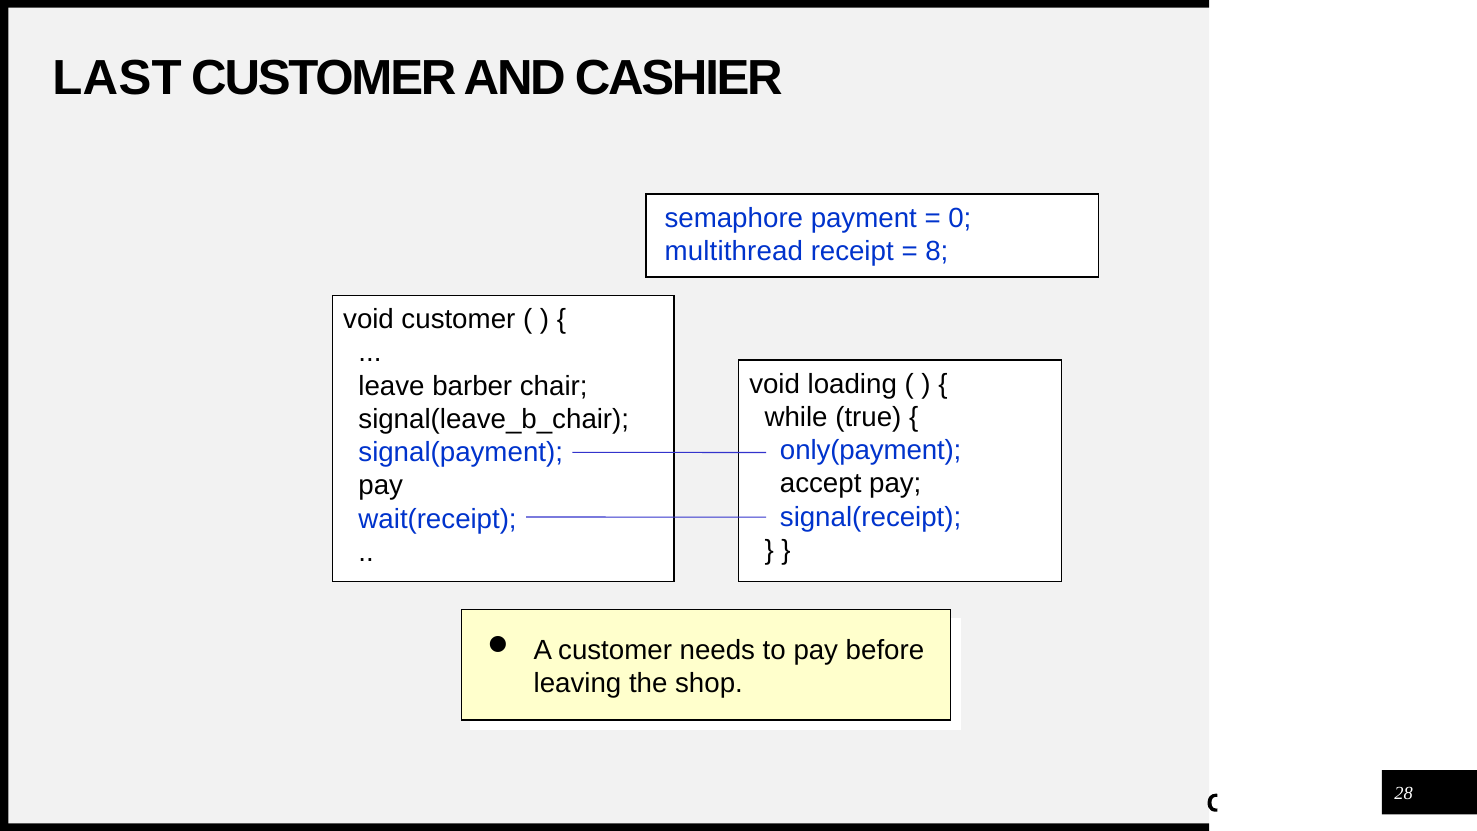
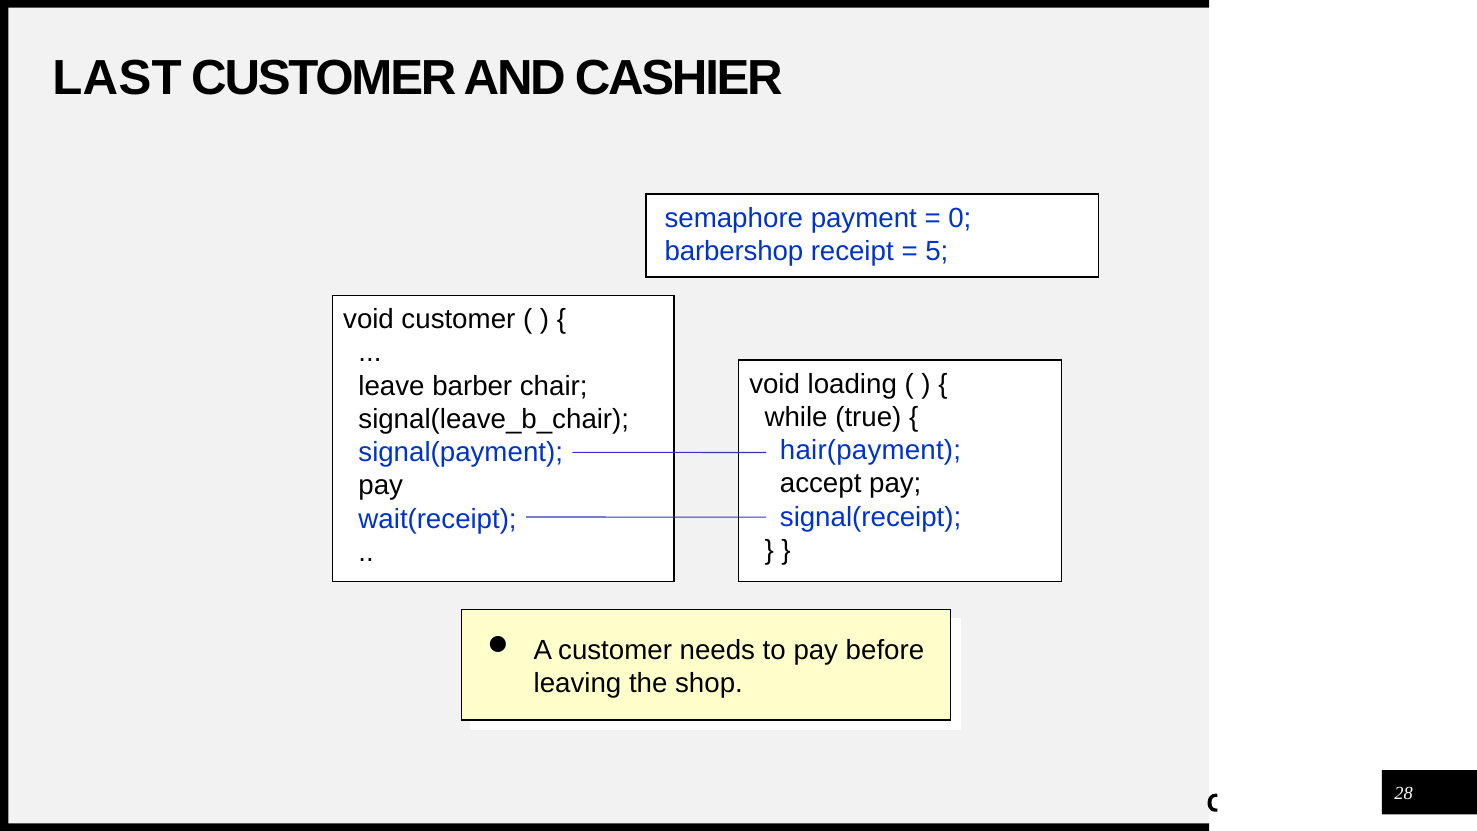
multithread: multithread -> barbershop
8: 8 -> 5
only(payment: only(payment -> hair(payment
